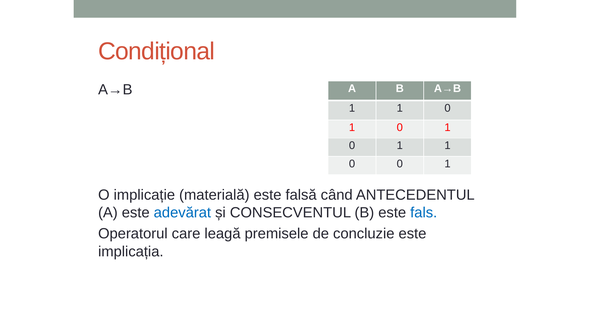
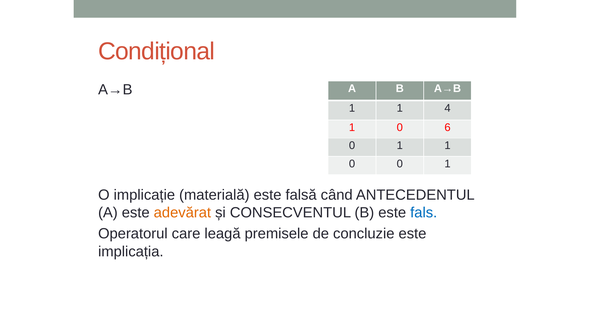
0 at (448, 108): 0 -> 4
1 at (448, 127): 1 -> 6
adevărat colour: blue -> orange
